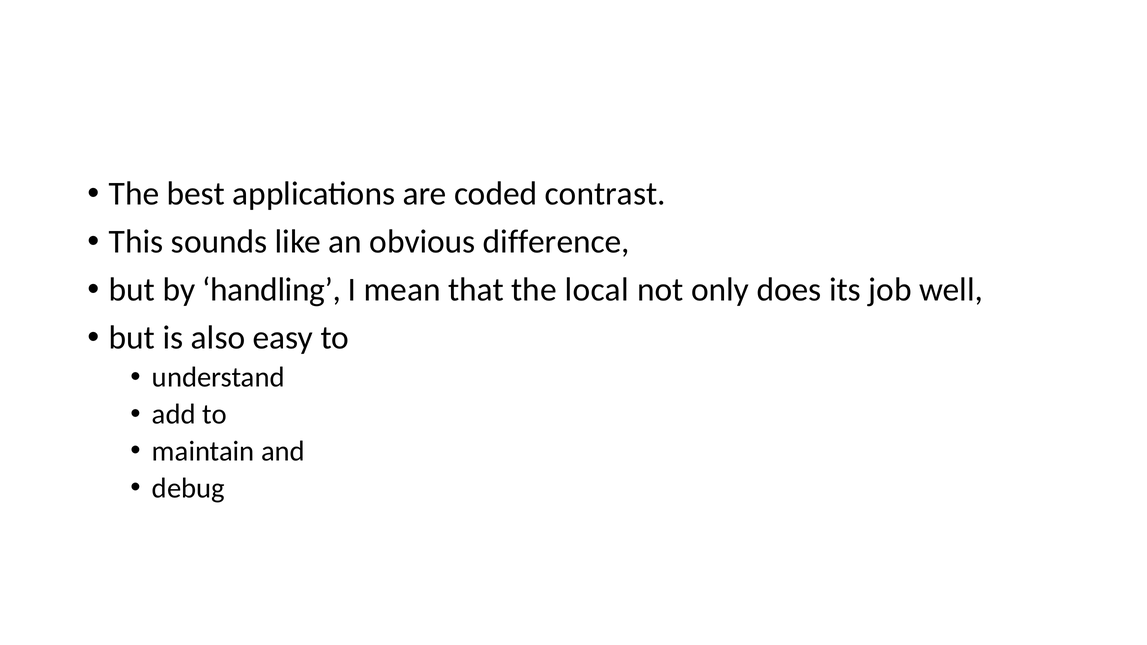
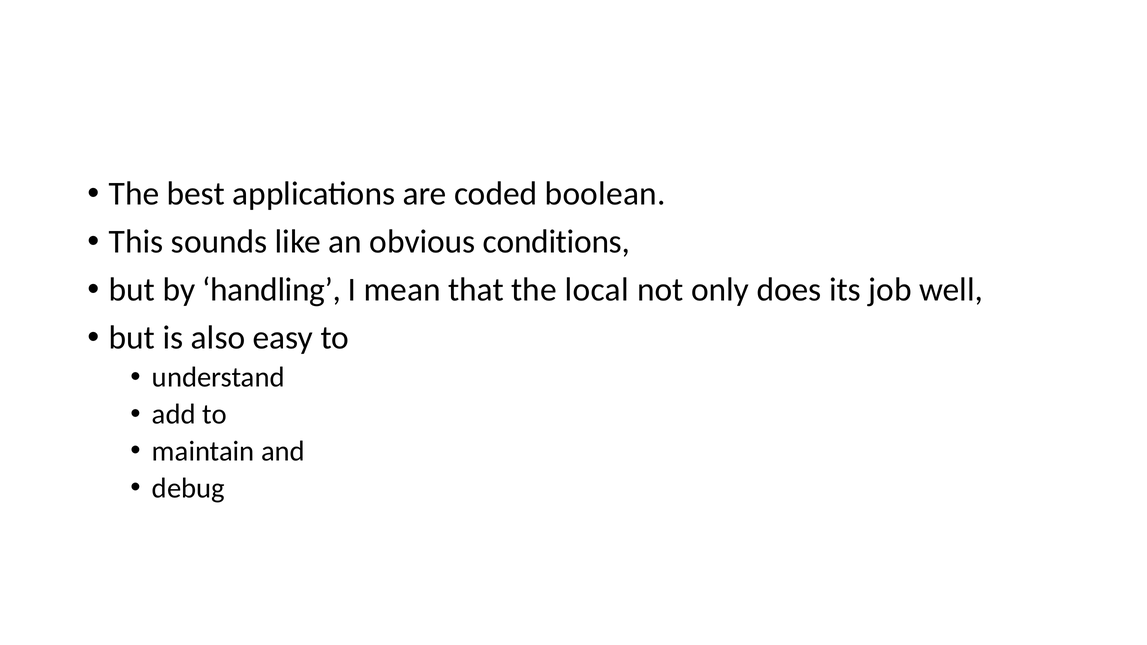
contrast: contrast -> boolean
difference: difference -> conditions
